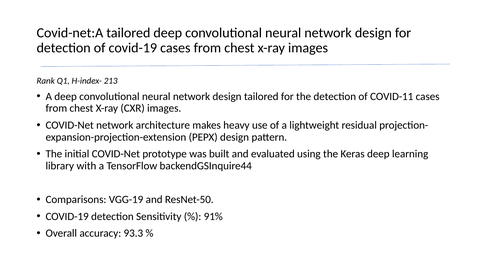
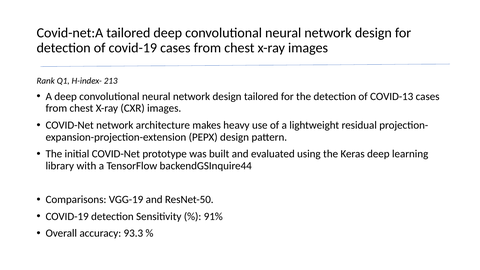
COVID-11: COVID-11 -> COVID-13
